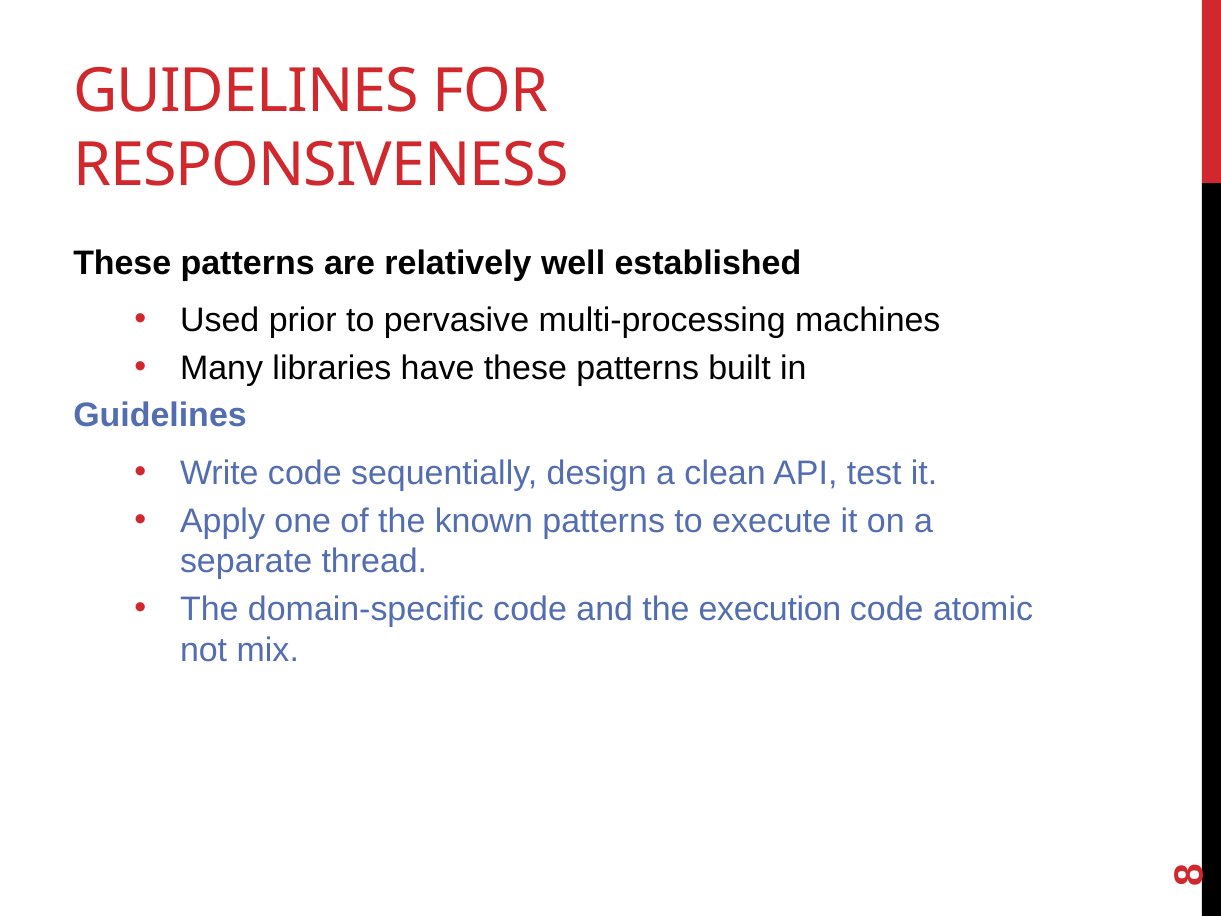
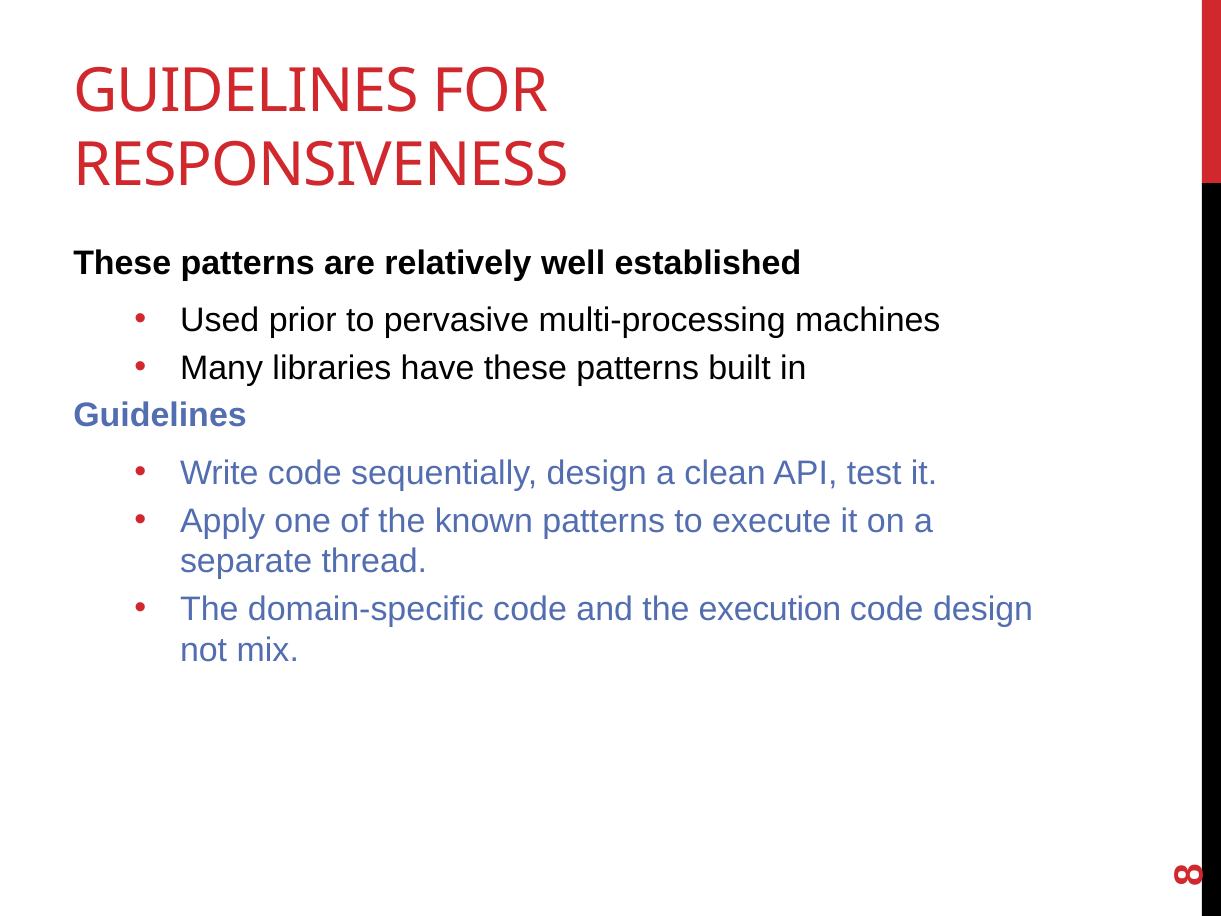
code atomic: atomic -> design
